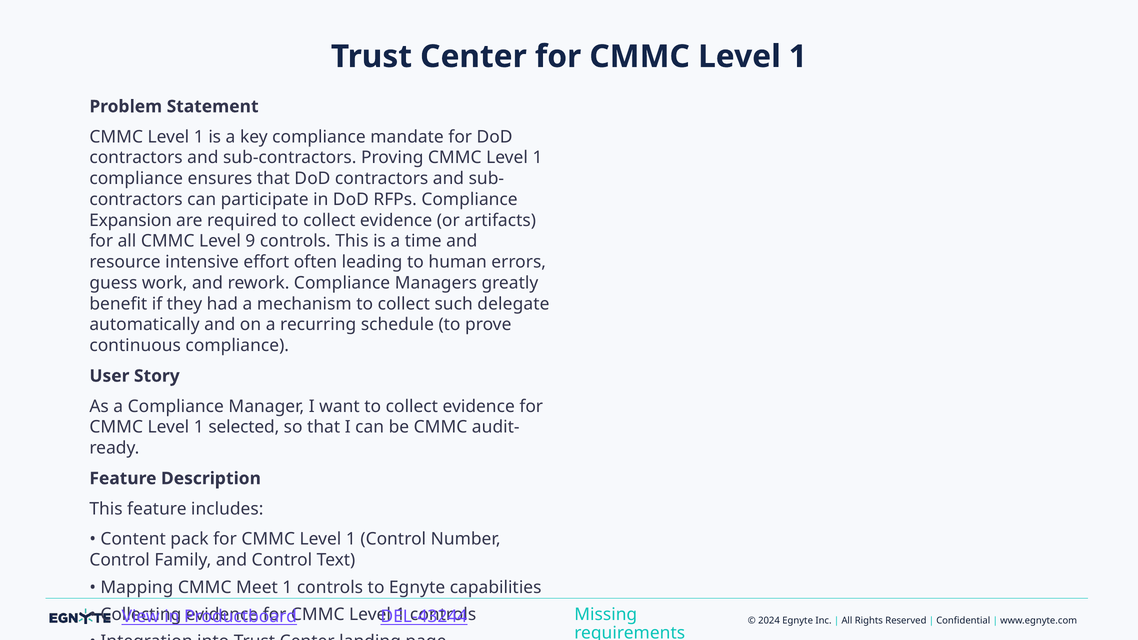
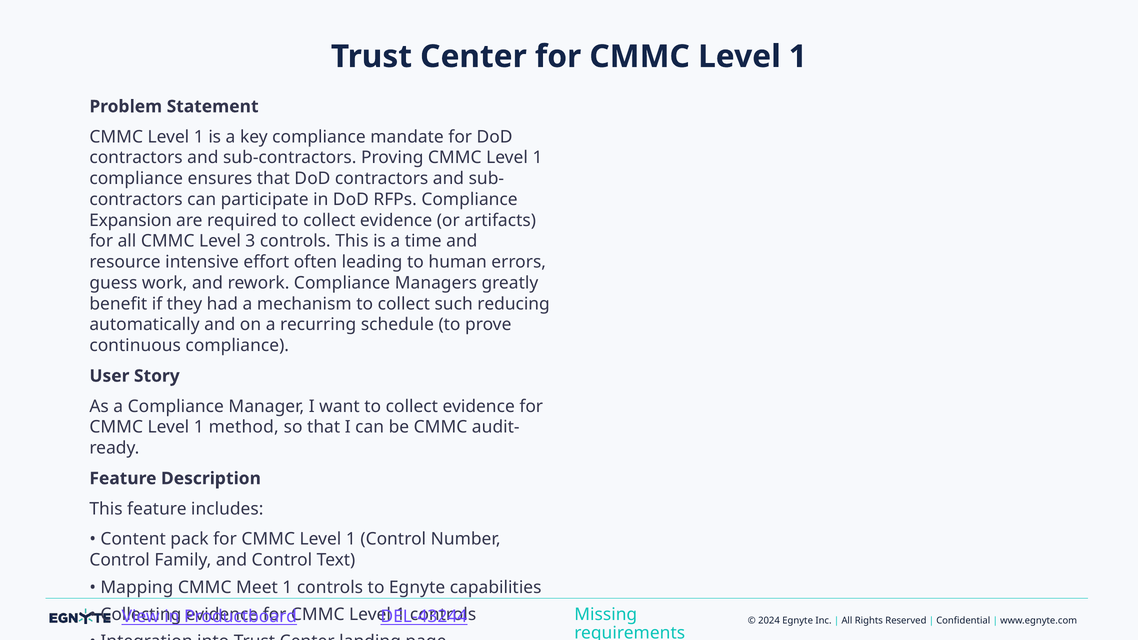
9: 9 -> 3
delegate: delegate -> reducing
selected: selected -> method
